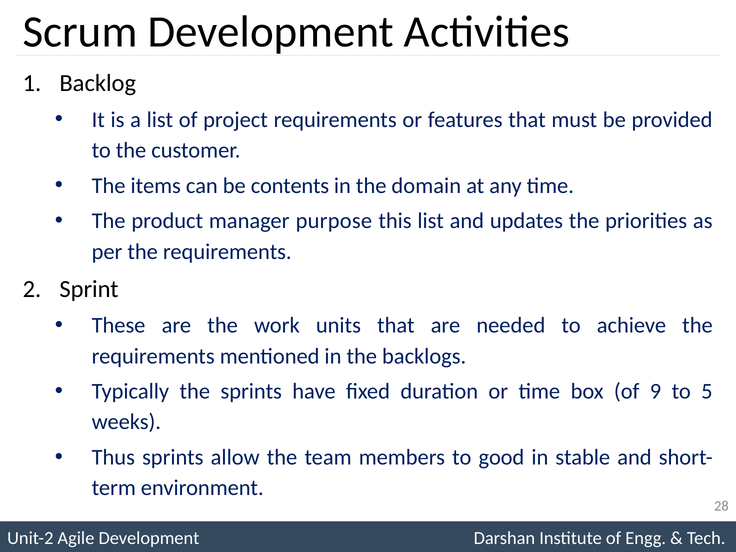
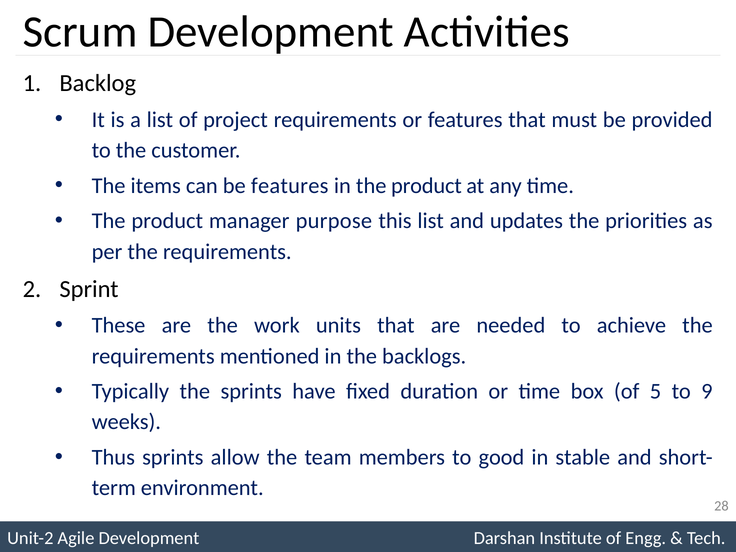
be contents: contents -> features
in the domain: domain -> product
9: 9 -> 5
5: 5 -> 9
